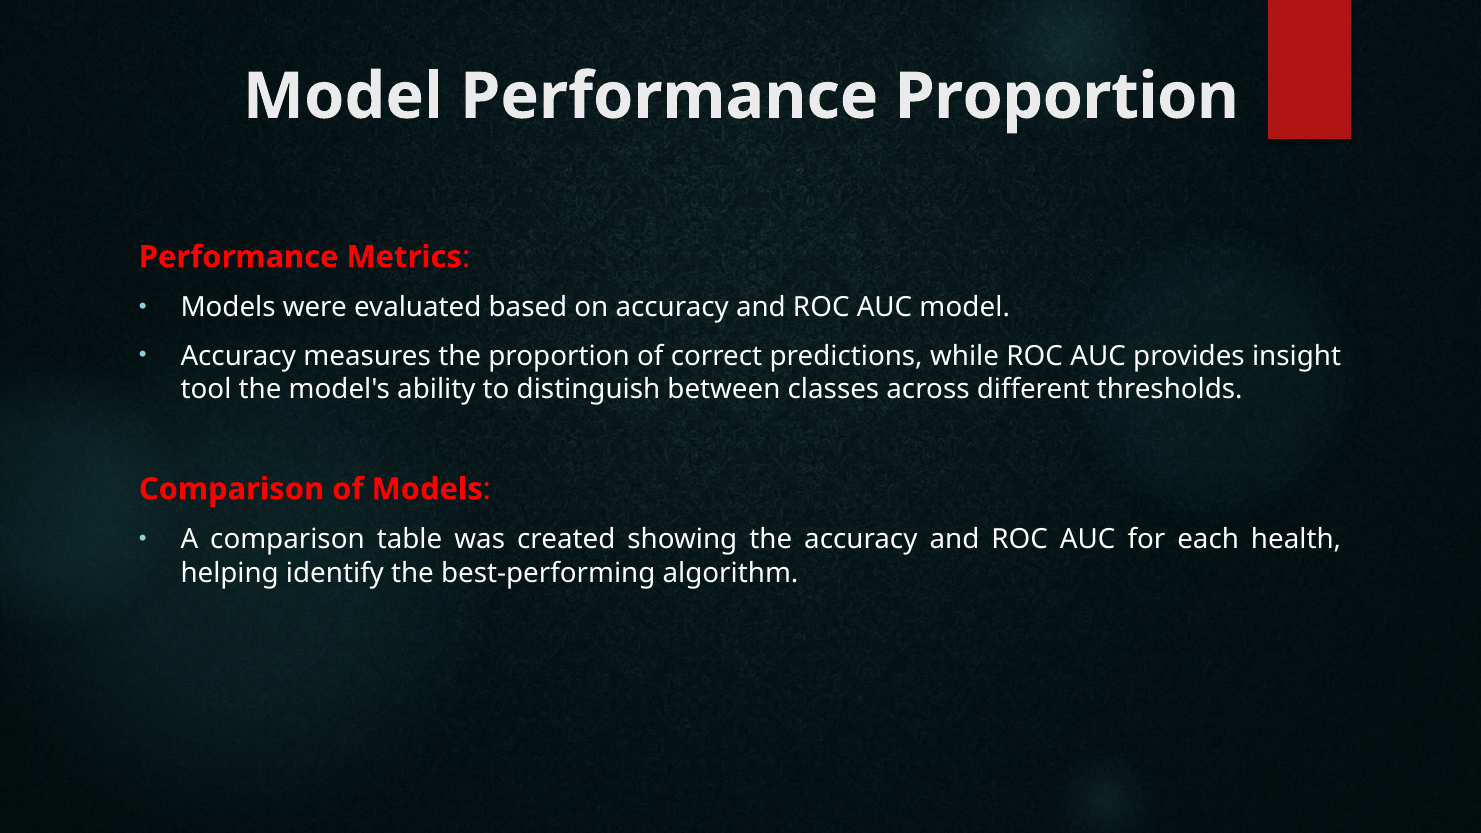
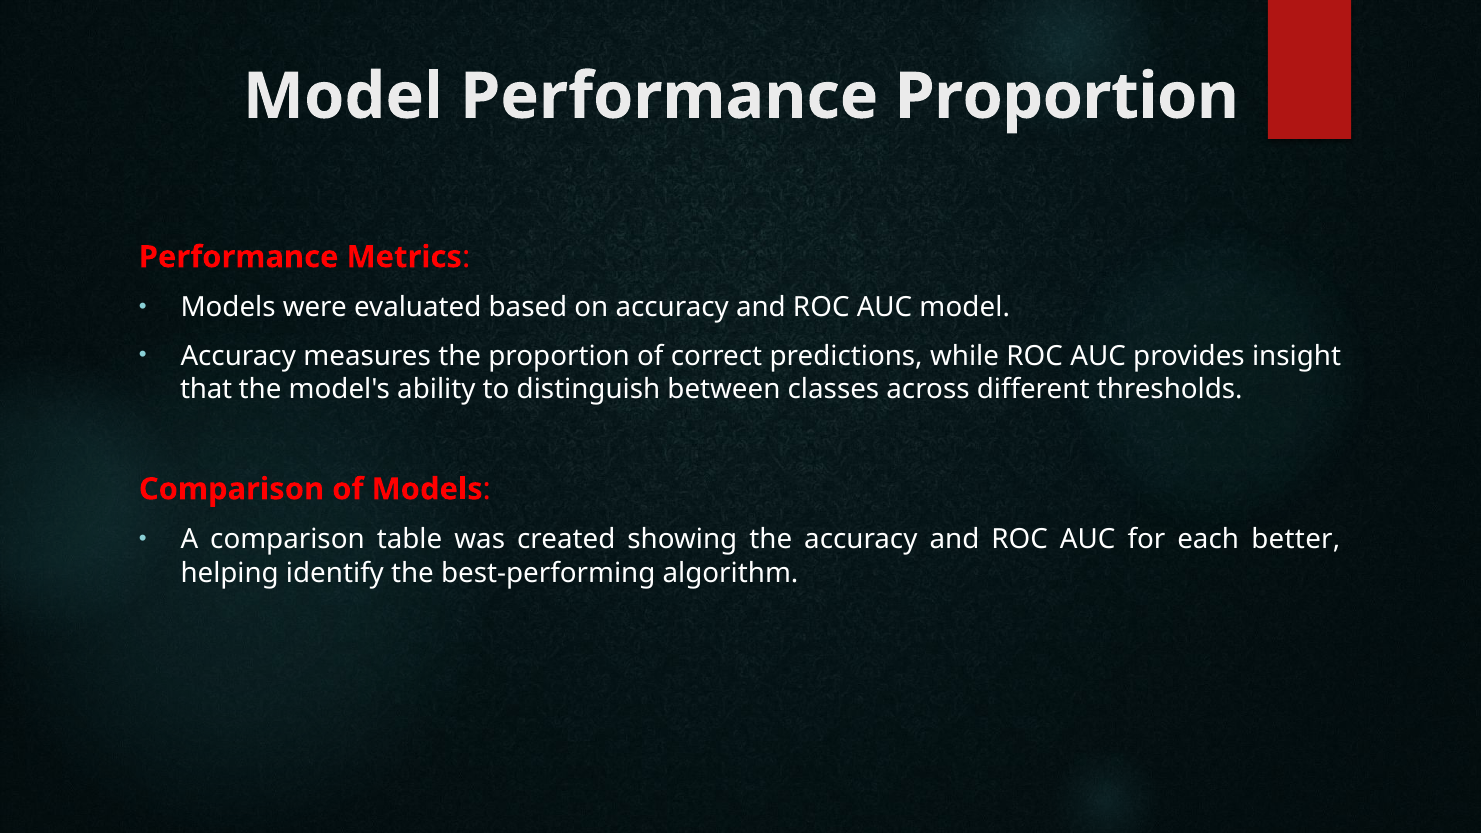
tool: tool -> that
health: health -> better
